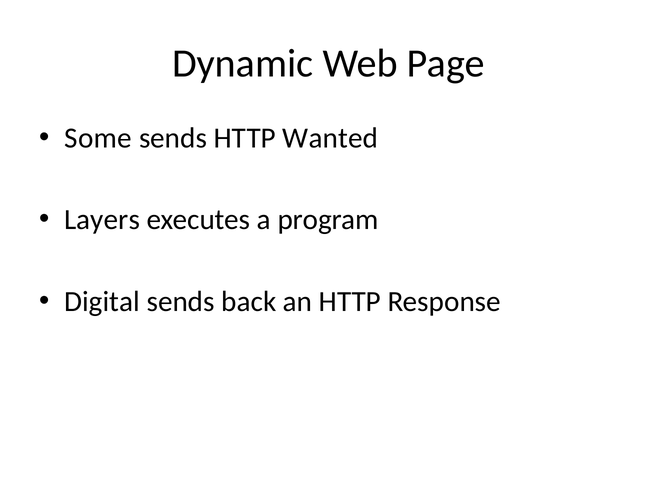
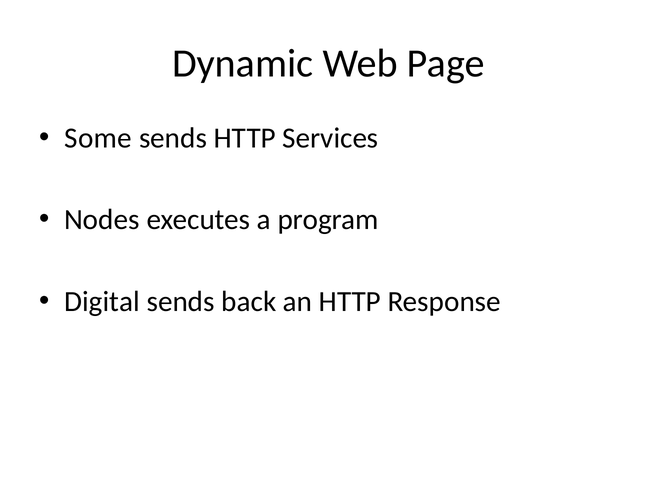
Wanted: Wanted -> Services
Layers: Layers -> Nodes
